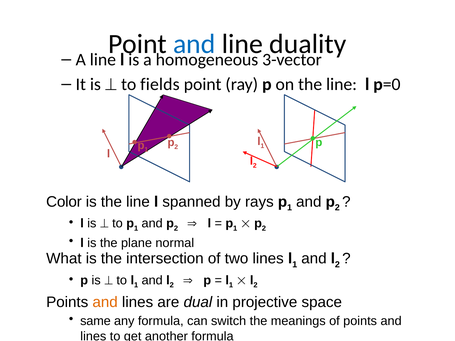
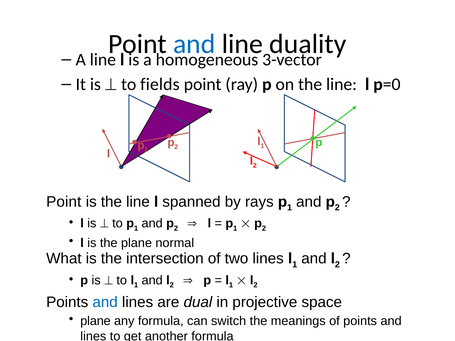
Color at (64, 202): Color -> Point
and at (105, 302) colour: orange -> blue
same at (95, 321): same -> plane
